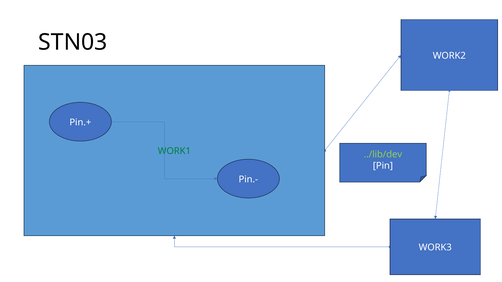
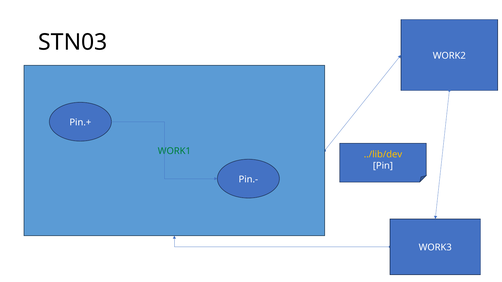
../lib/dev colour: light green -> yellow
